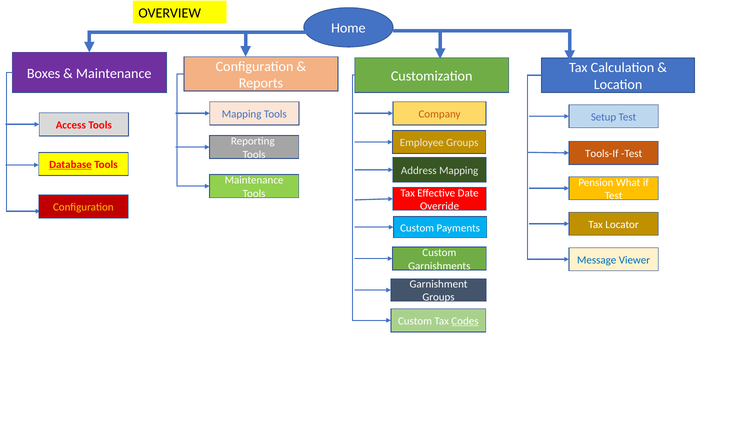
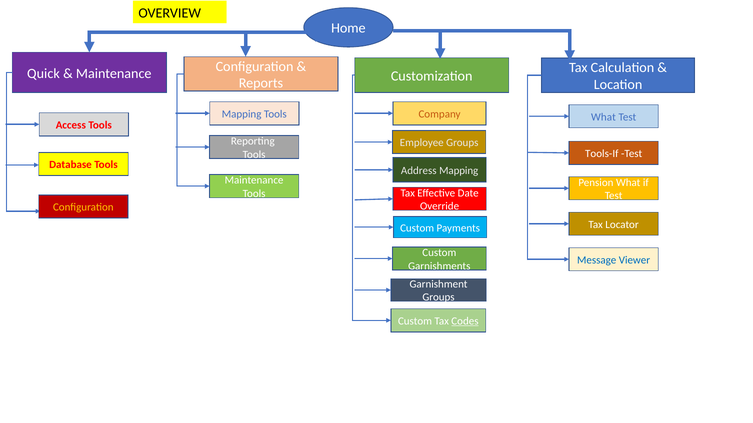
Boxes: Boxes -> Quick
Setup at (604, 117): Setup -> What
Database underline: present -> none
